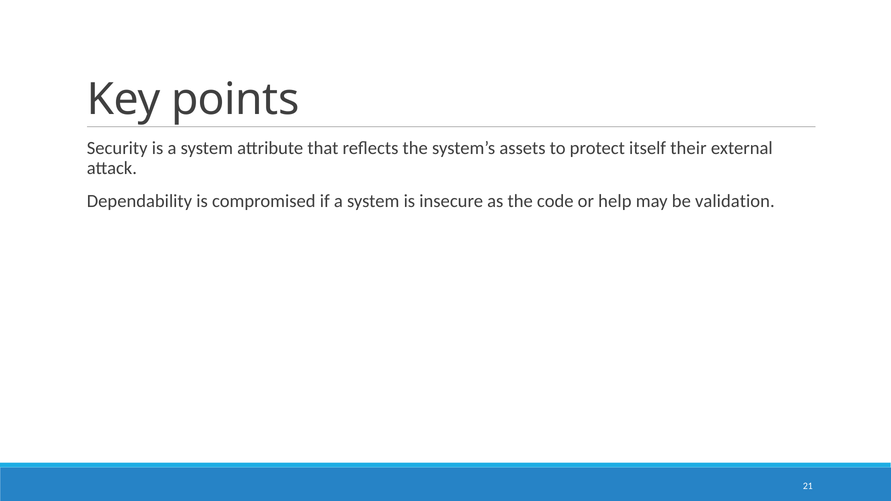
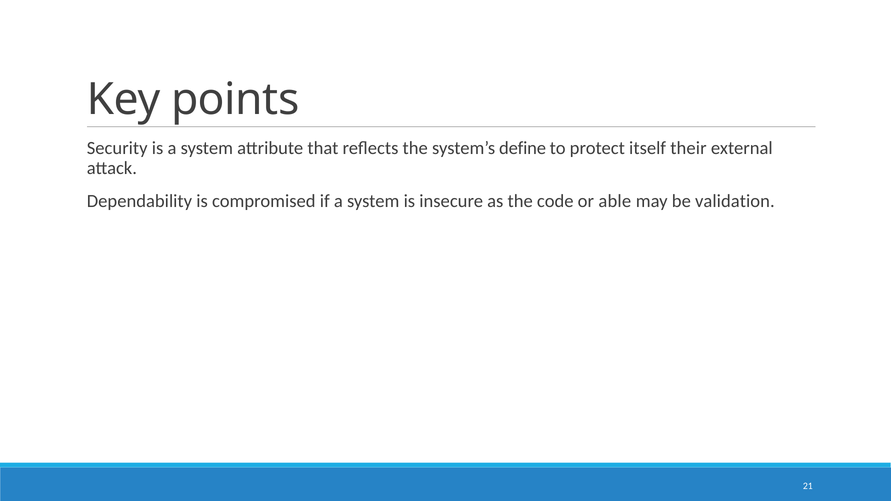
assets: assets -> define
help: help -> able
